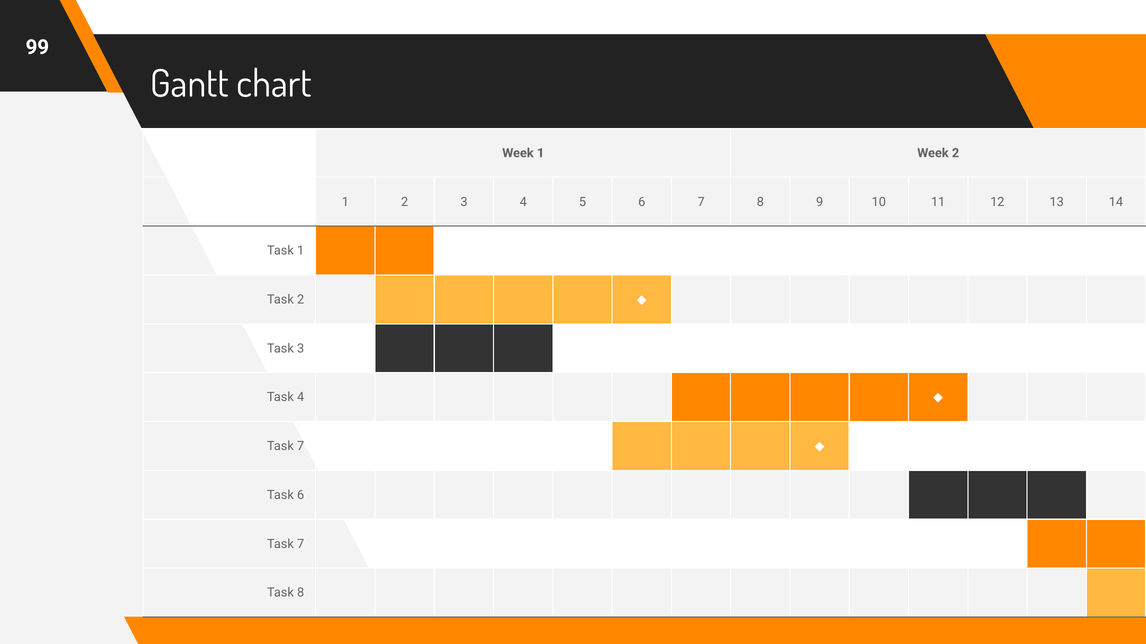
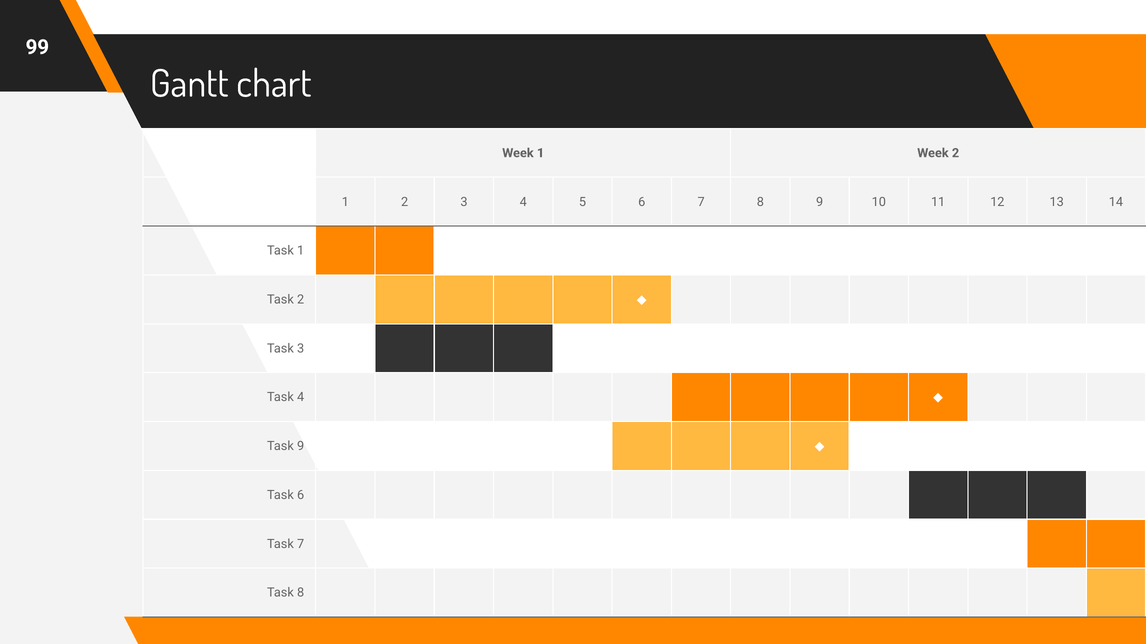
7 at (301, 447): 7 -> 9
